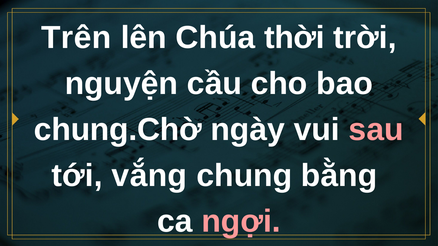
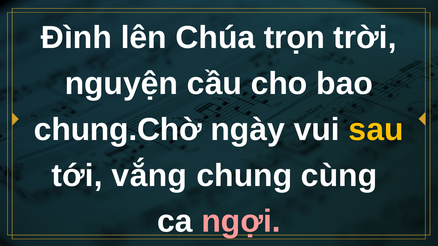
Trên: Trên -> Đình
thời: thời -> trọn
sau colour: pink -> yellow
bằng: bằng -> cùng
